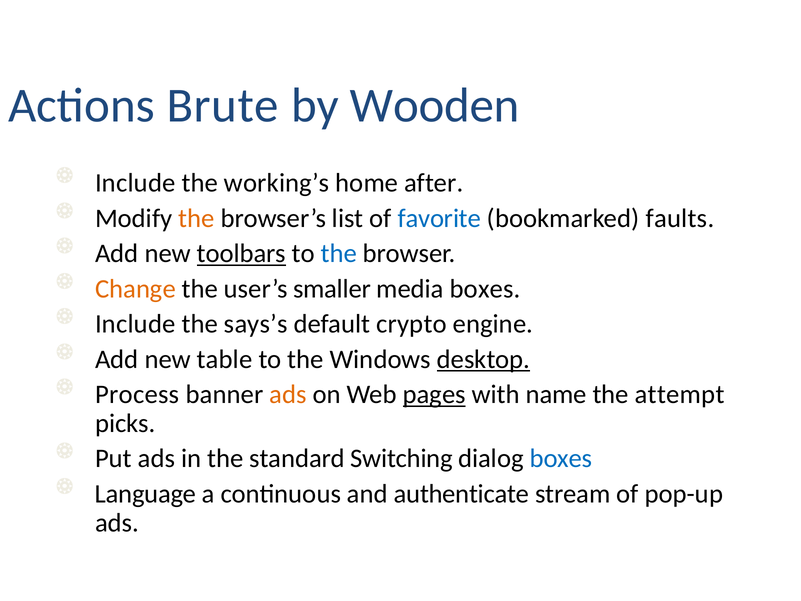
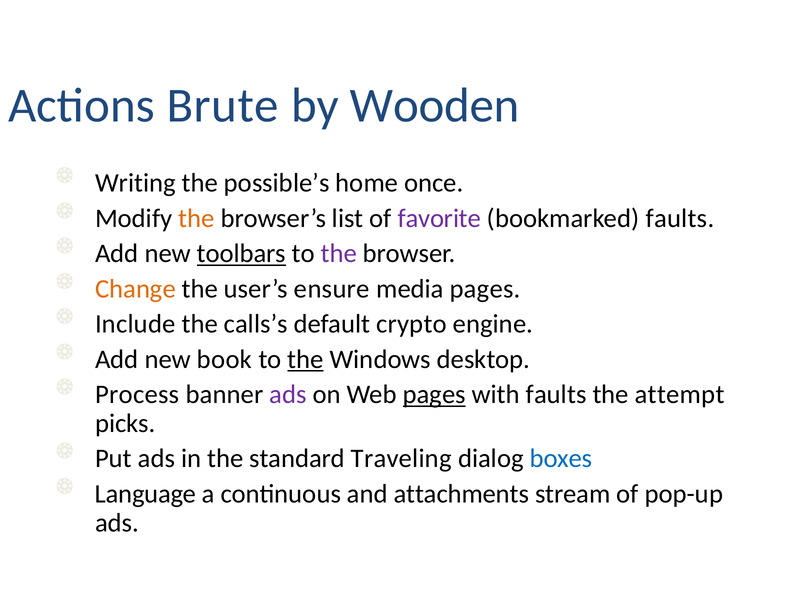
Include at (135, 183): Include -> Writing
working’s: working’s -> possible’s
after: after -> once
favorite colour: blue -> purple
the at (339, 254) colour: blue -> purple
smaller: smaller -> ensure
media boxes: boxes -> pages
says’s: says’s -> calls’s
table: table -> book
the at (305, 359) underline: none -> present
desktop underline: present -> none
ads at (288, 394) colour: orange -> purple
with name: name -> faults
Switching: Switching -> Traveling
authenticate: authenticate -> attachments
